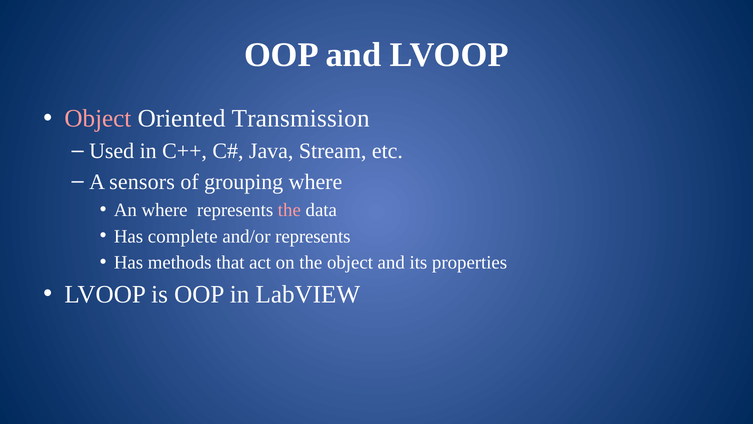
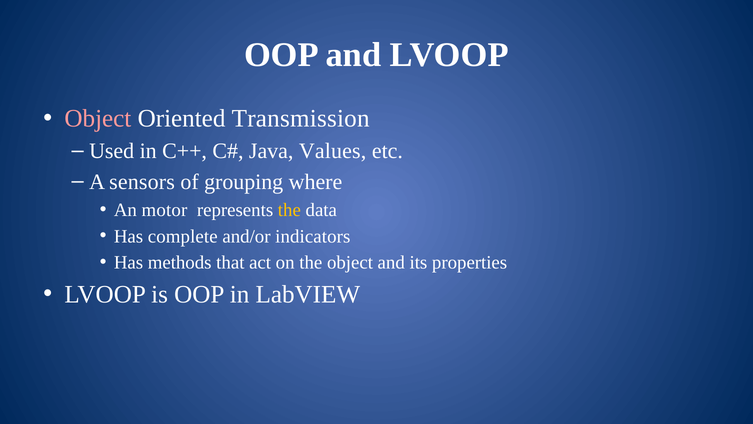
Stream: Stream -> Values
An where: where -> motor
the at (289, 210) colour: pink -> yellow
and/or represents: represents -> indicators
